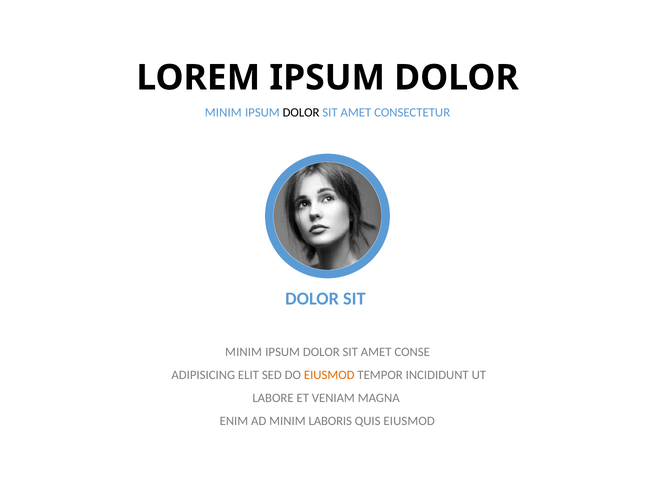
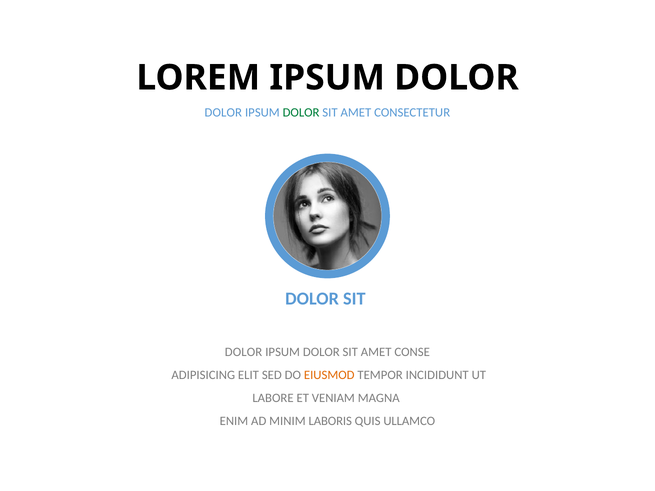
MINIM at (223, 113): MINIM -> DOLOR
DOLOR at (301, 113) colour: black -> green
MINIM at (244, 352): MINIM -> DOLOR
QUIS EIUSMOD: EIUSMOD -> ULLAMCO
